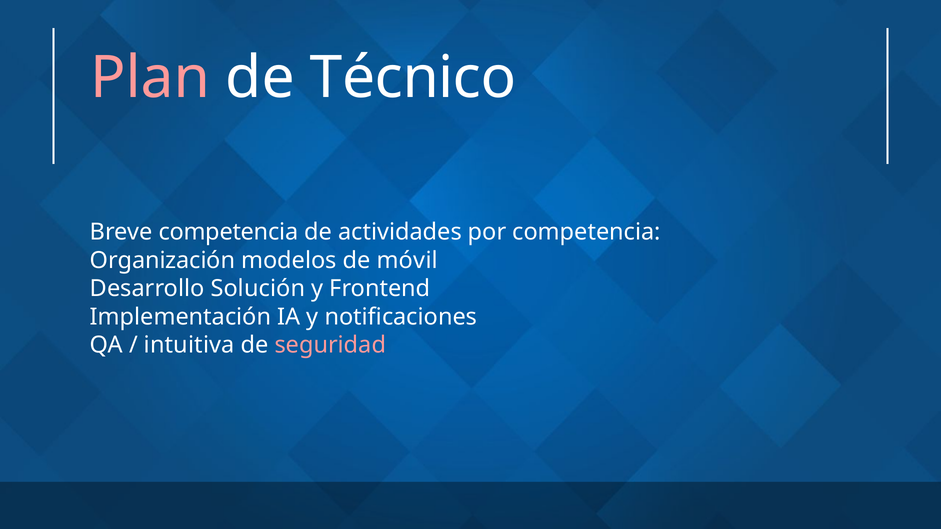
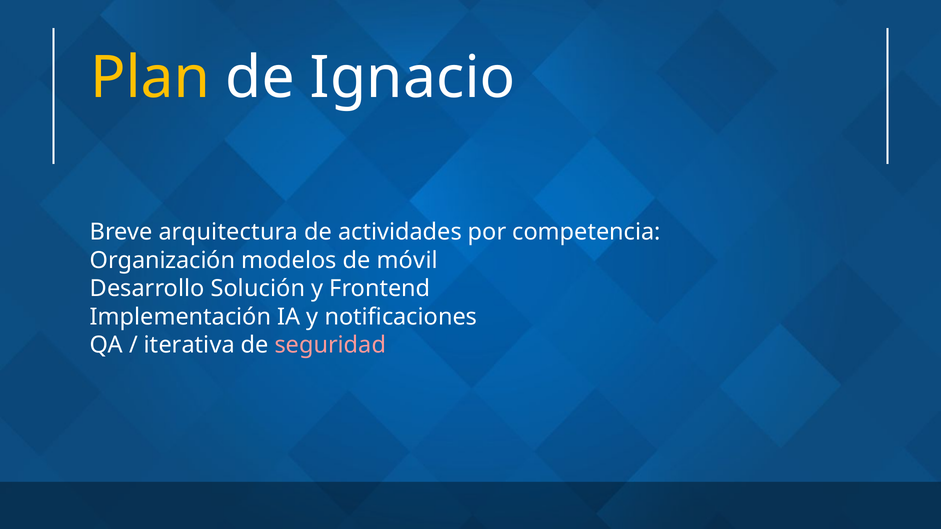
Plan colour: pink -> yellow
Técnico: Técnico -> Ignacio
Breve competencia: competencia -> arquitectura
intuitiva: intuitiva -> iterativa
